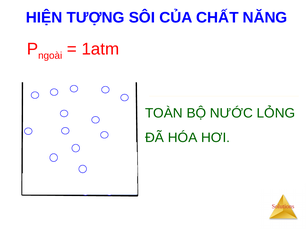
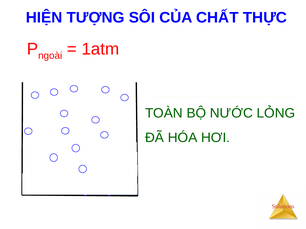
NĂNG: NĂNG -> THỰC
